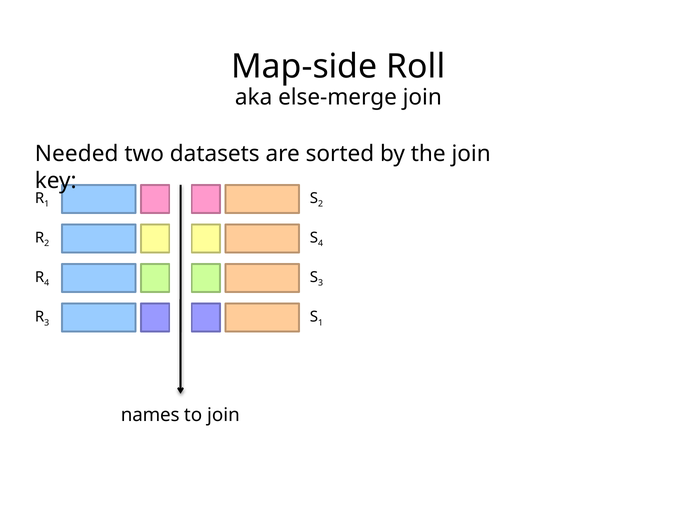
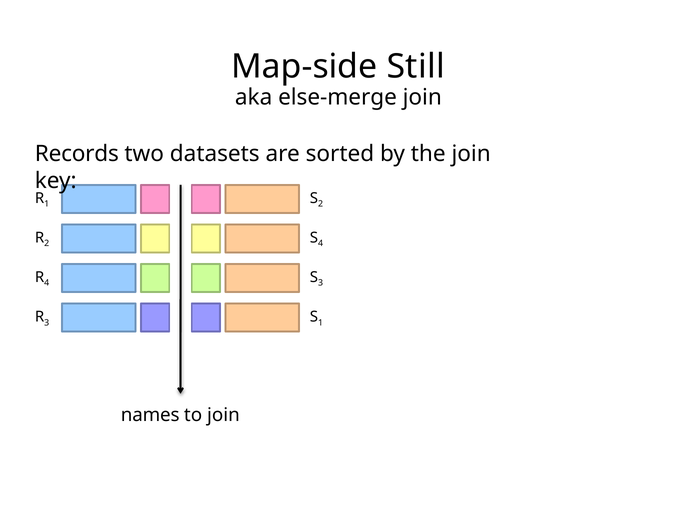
Roll: Roll -> Still
Needed: Needed -> Records
